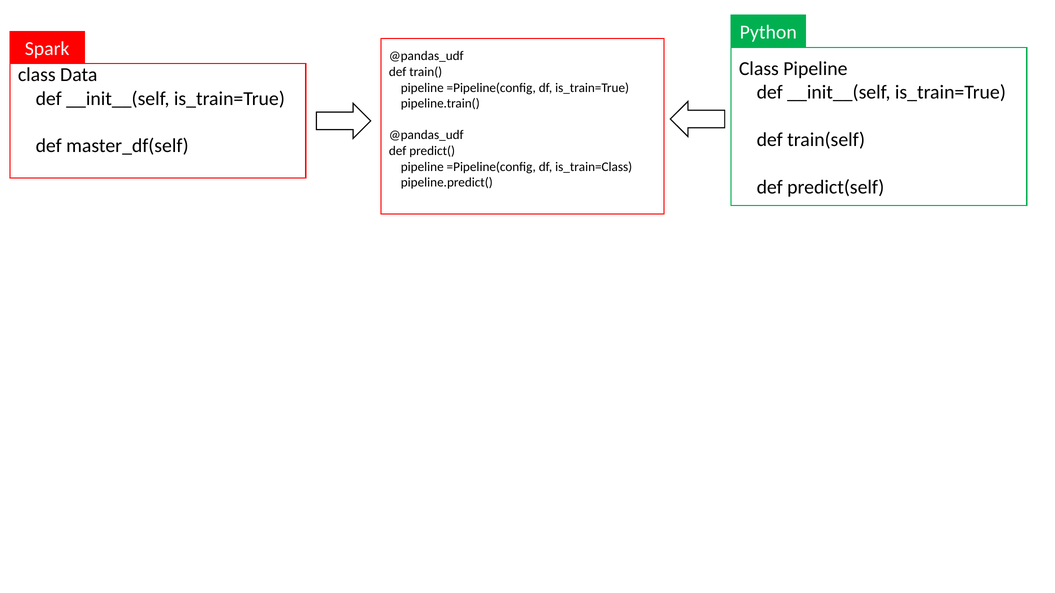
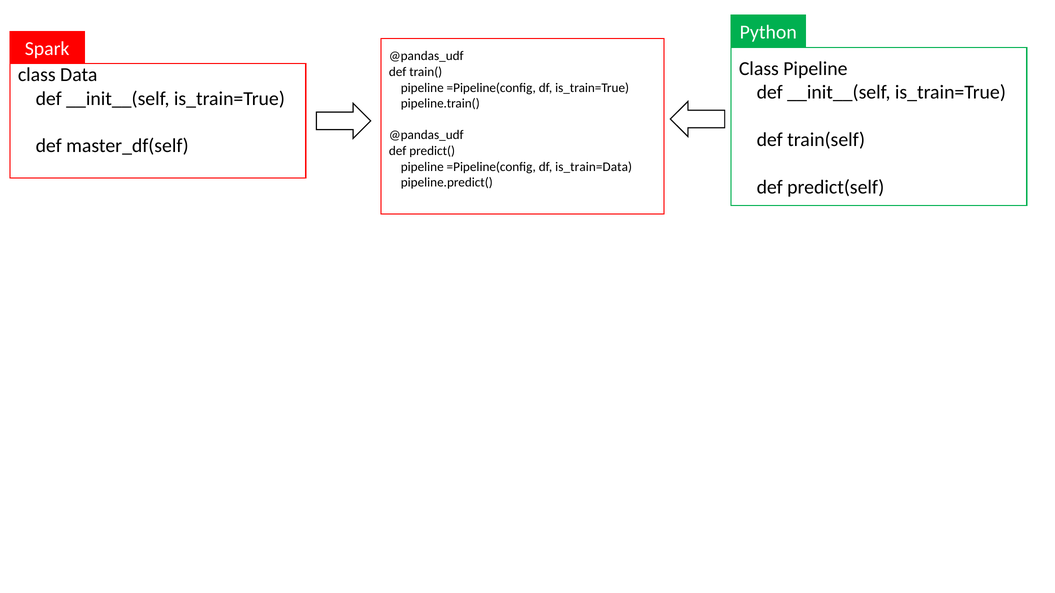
is_train=Class: is_train=Class -> is_train=Data
